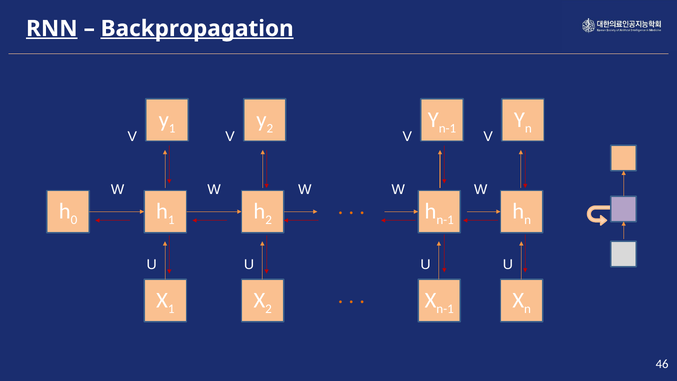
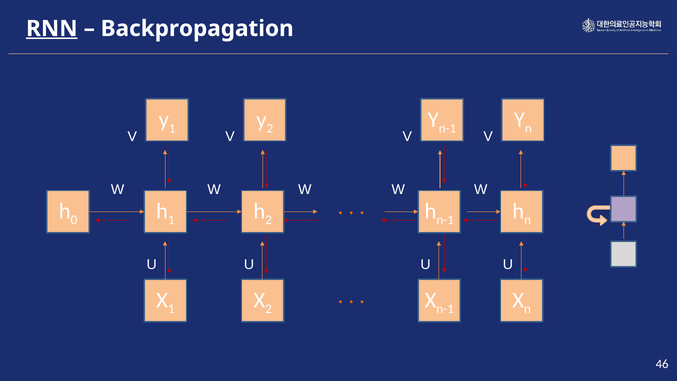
Backpropagation underline: present -> none
